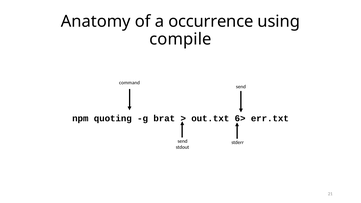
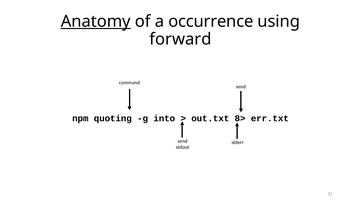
Anatomy underline: none -> present
compile: compile -> forward
brat: brat -> into
6>: 6> -> 8>
